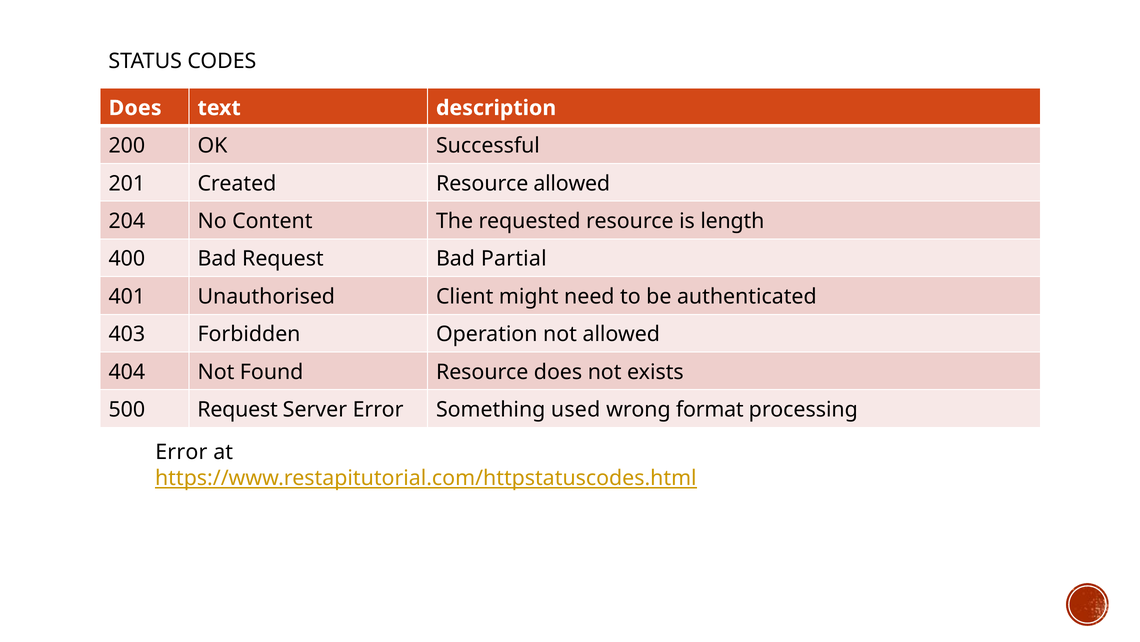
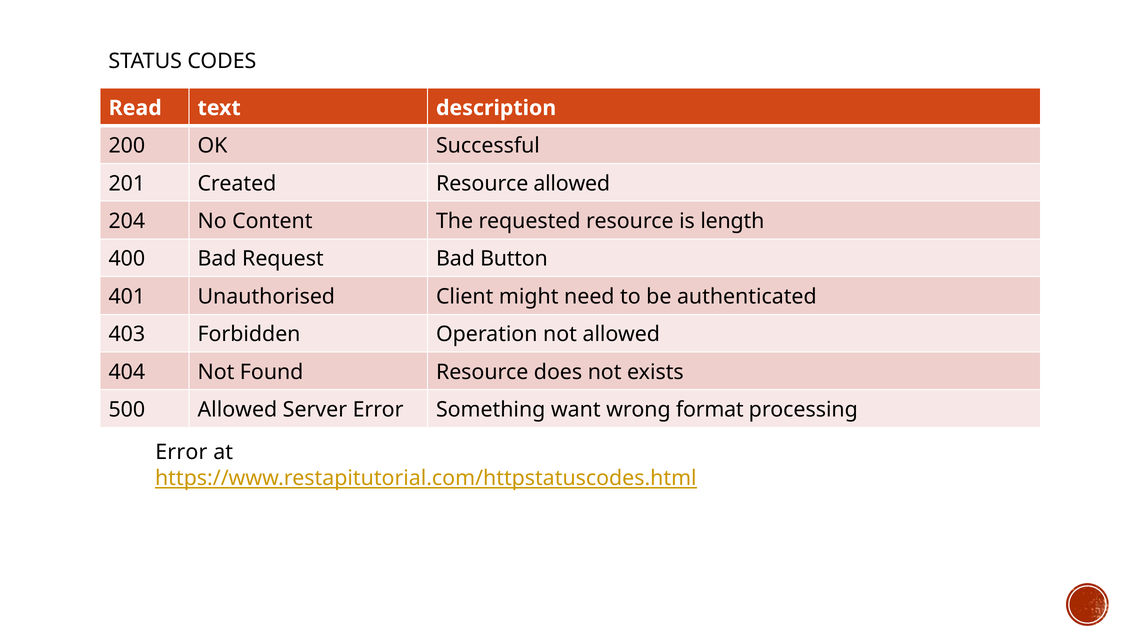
Does at (135, 108): Does -> Read
Partial: Partial -> Button
500 Request: Request -> Allowed
used: used -> want
